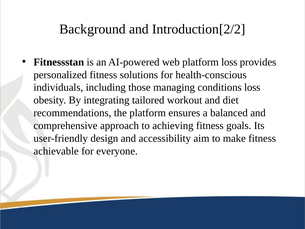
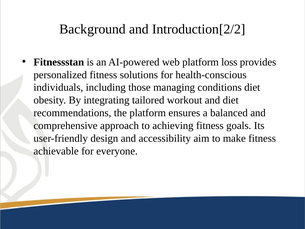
conditions loss: loss -> diet
